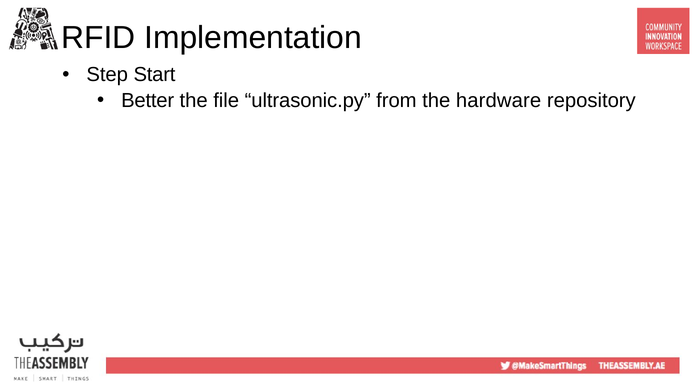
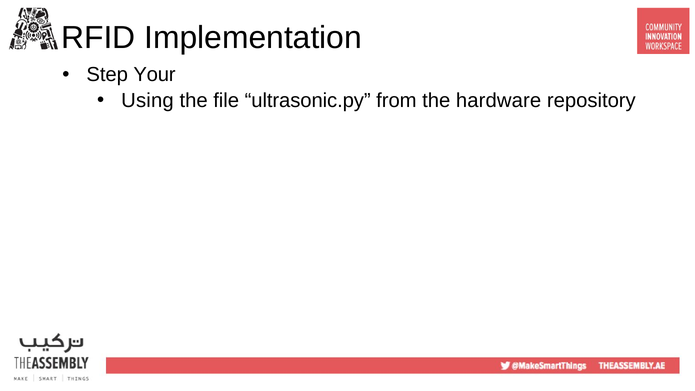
Start: Start -> Your
Better: Better -> Using
